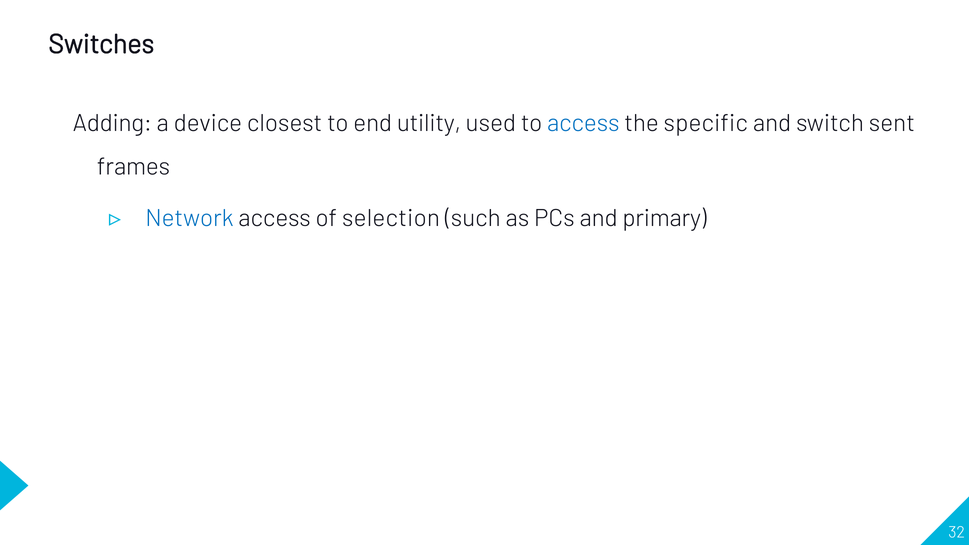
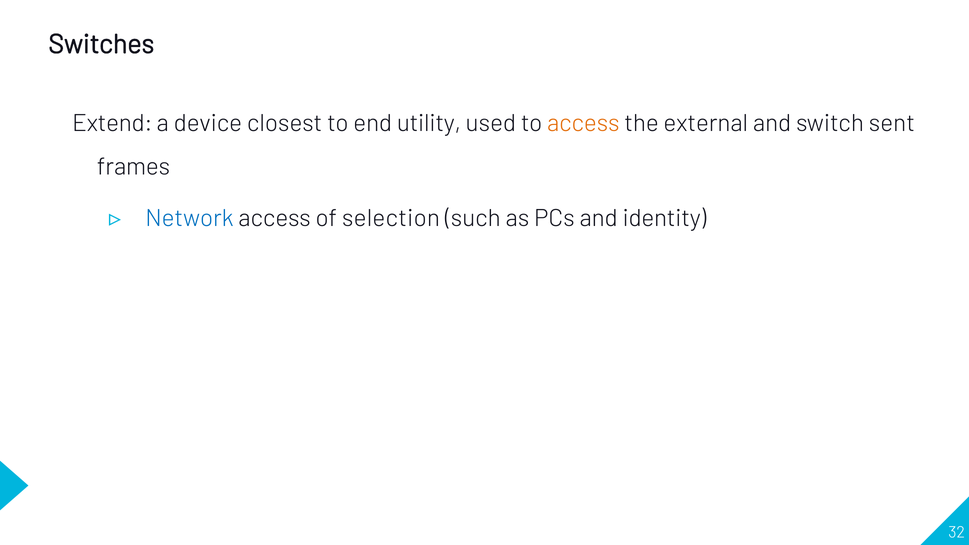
Adding: Adding -> Extend
access at (583, 123) colour: blue -> orange
specific: specific -> external
primary: primary -> identity
